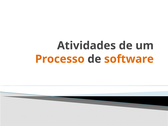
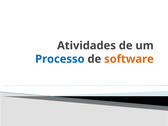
Processo colour: orange -> blue
